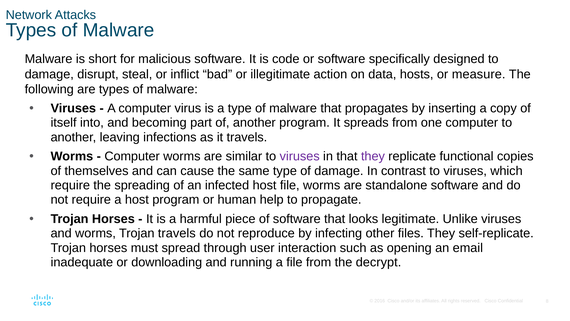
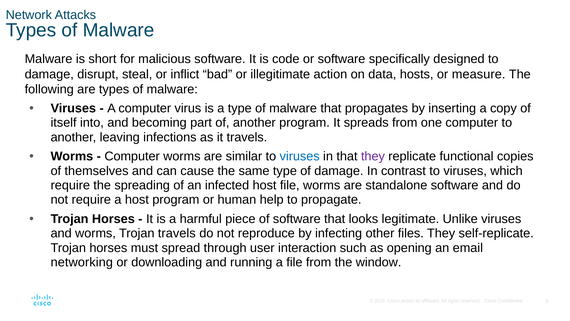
viruses at (300, 156) colour: purple -> blue
inadequate: inadequate -> networking
decrypt: decrypt -> window
